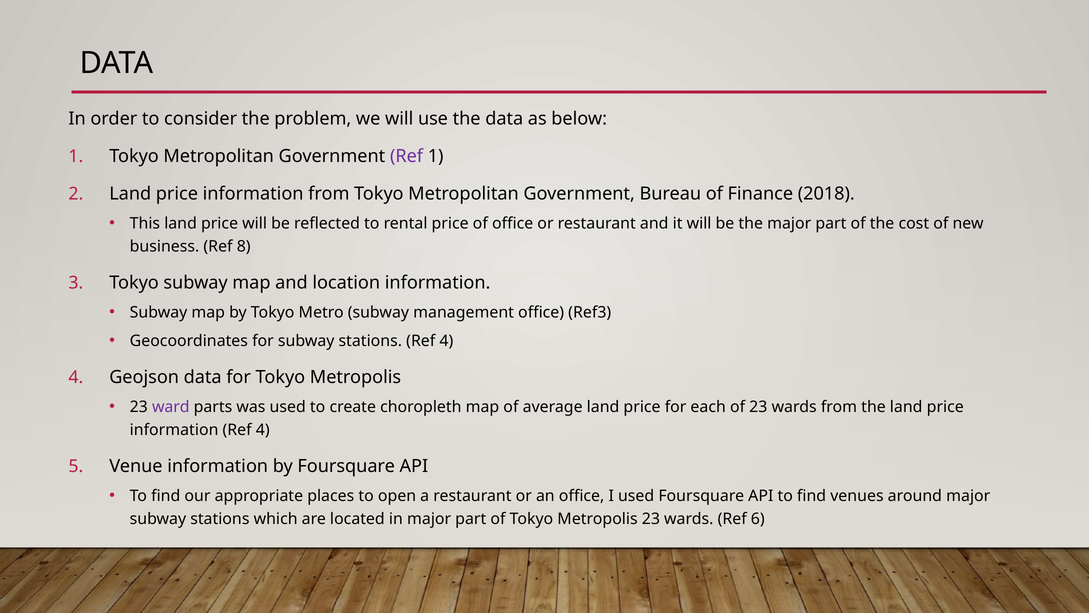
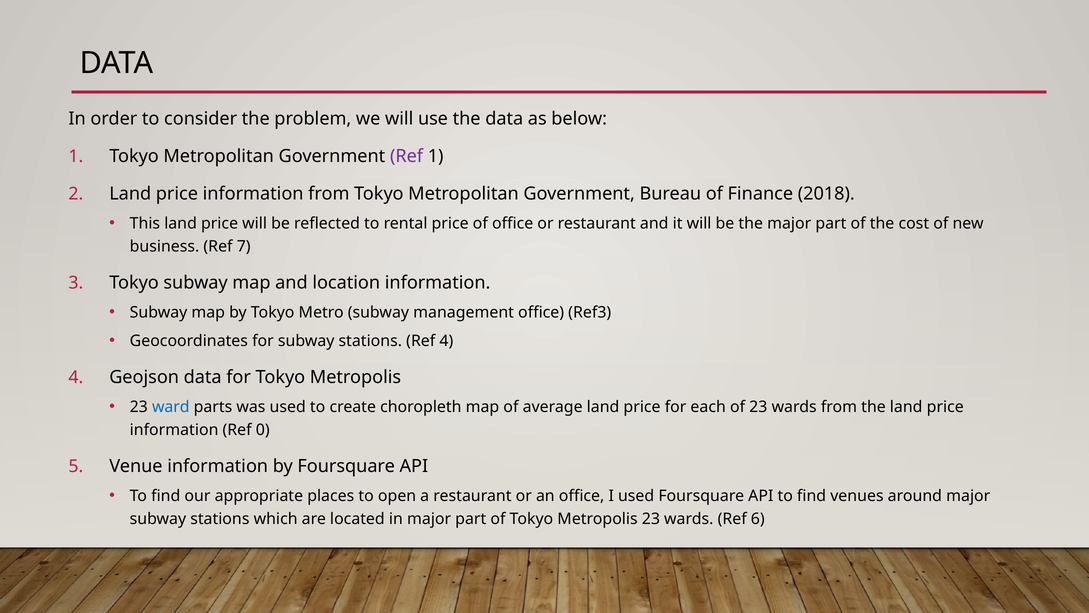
8: 8 -> 7
ward colour: purple -> blue
information Ref 4: 4 -> 0
